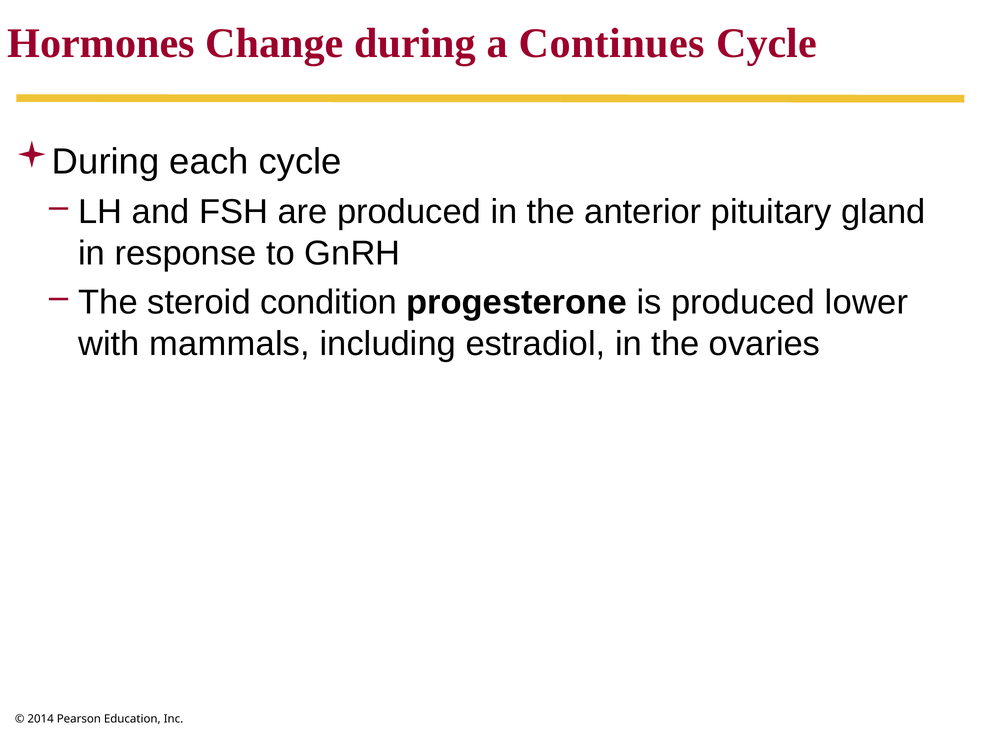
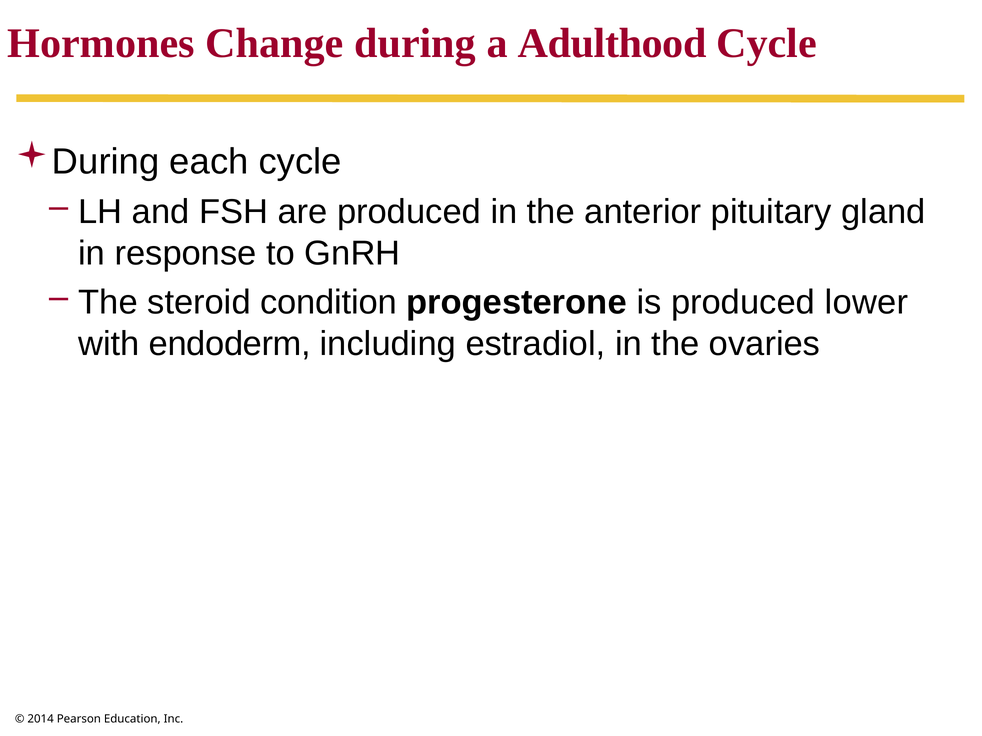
Continues: Continues -> Adulthood
mammals: mammals -> endoderm
